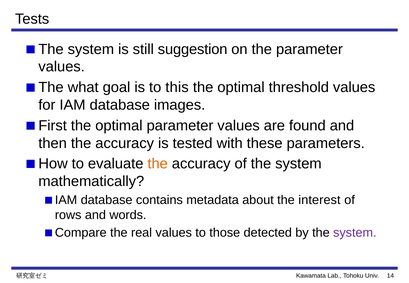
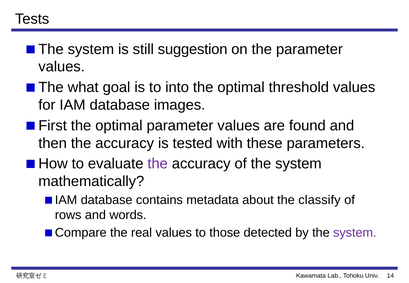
this: this -> into
the at (158, 164) colour: orange -> purple
interest: interest -> classify
